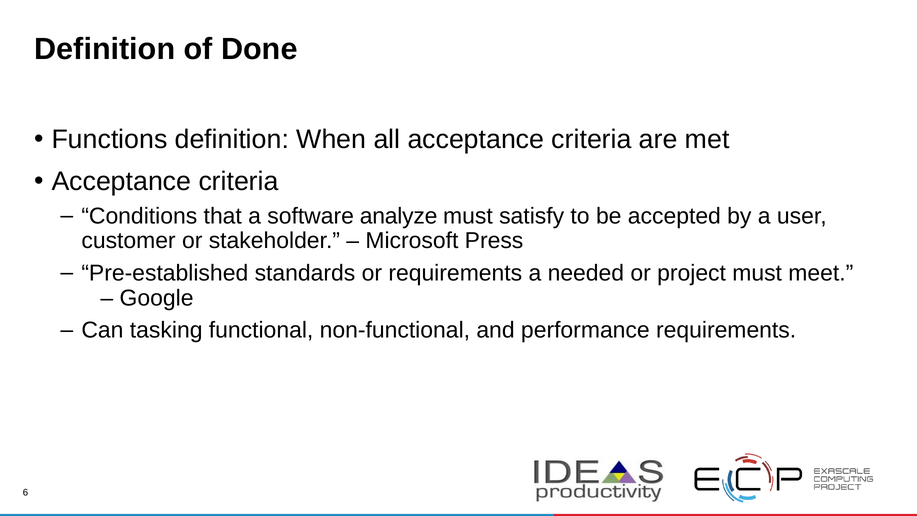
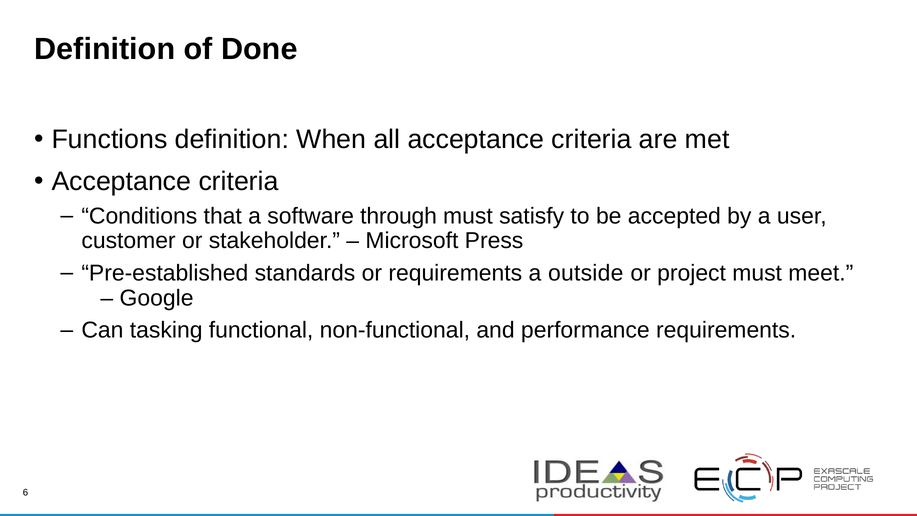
analyze: analyze -> through
needed: needed -> outside
